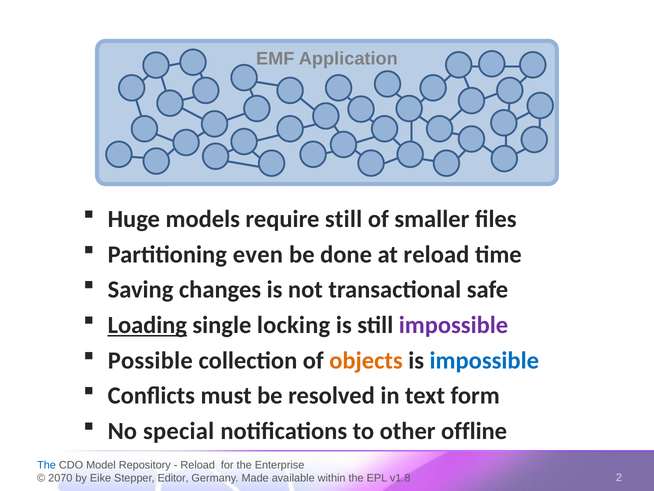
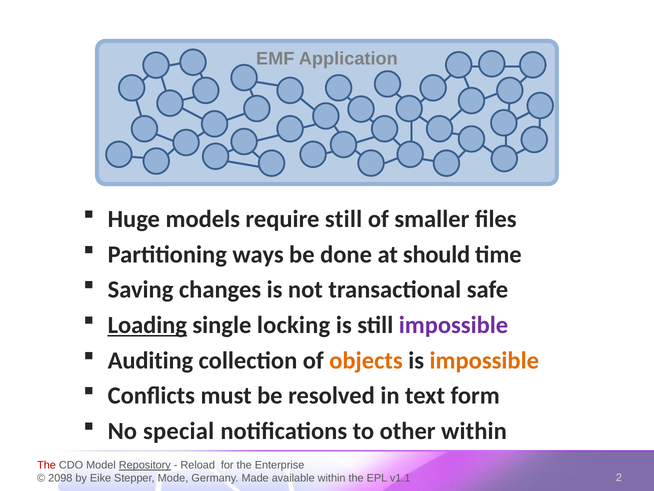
even: even -> ways
at reload: reload -> should
Possible: Possible -> Auditing
impossible at (484, 360) colour: blue -> orange
other offline: offline -> within
The at (47, 465) colour: blue -> red
Repository underline: none -> present
2070: 2070 -> 2098
Editor: Editor -> Mode
v1.8: v1.8 -> v1.1
